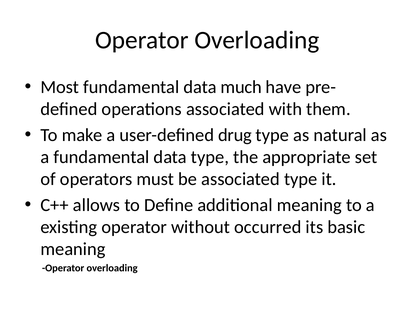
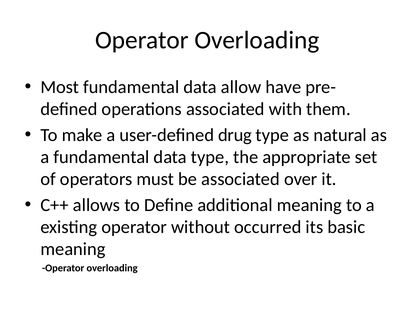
much: much -> allow
associated type: type -> over
